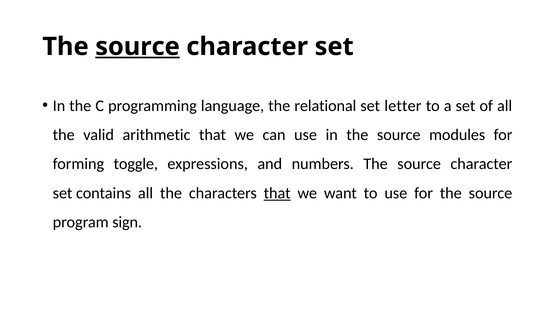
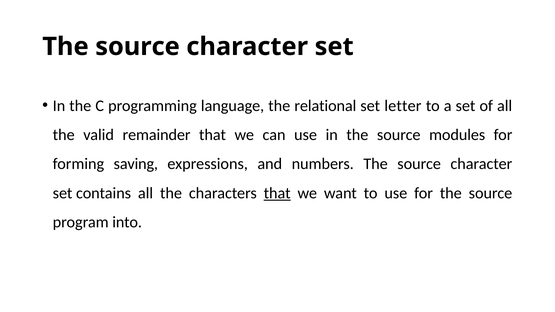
source at (138, 47) underline: present -> none
arithmetic: arithmetic -> remainder
toggle: toggle -> saving
sign: sign -> into
